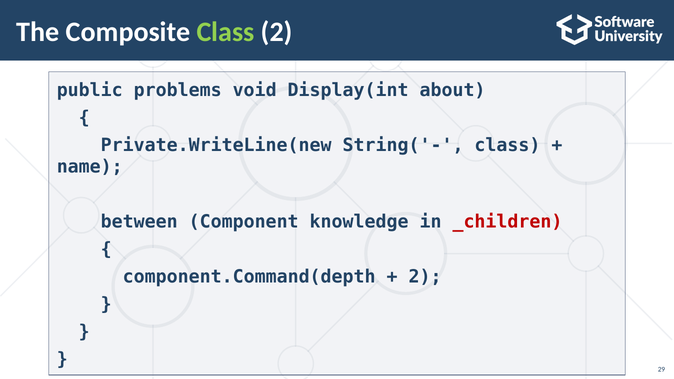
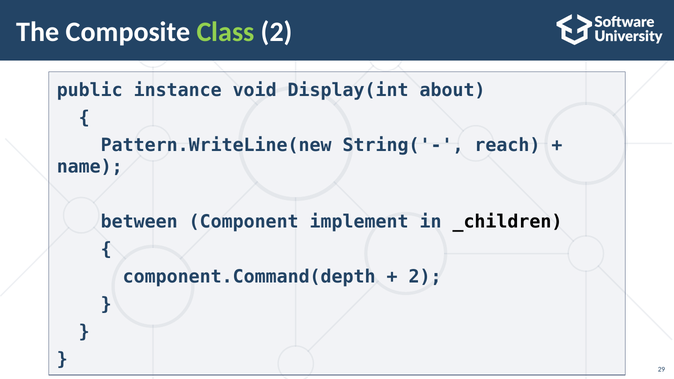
problems: problems -> instance
Private.WriteLine(new: Private.WriteLine(new -> Pattern.WriteLine(new
String('- class: class -> reach
knowledge: knowledge -> implement
_children colour: red -> black
